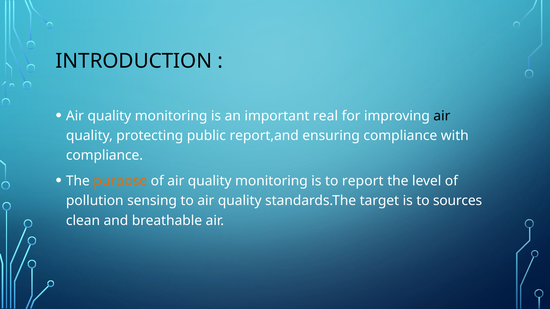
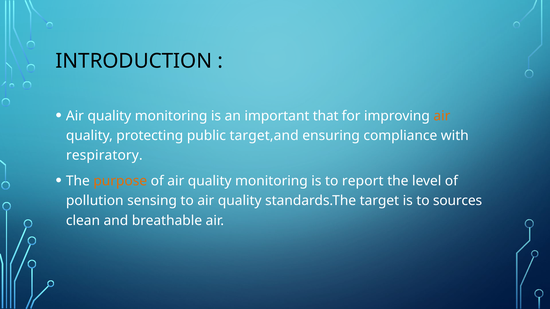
real: real -> that
air at (442, 116) colour: black -> orange
report,and: report,and -> target,and
compliance at (104, 156): compliance -> respiratory
